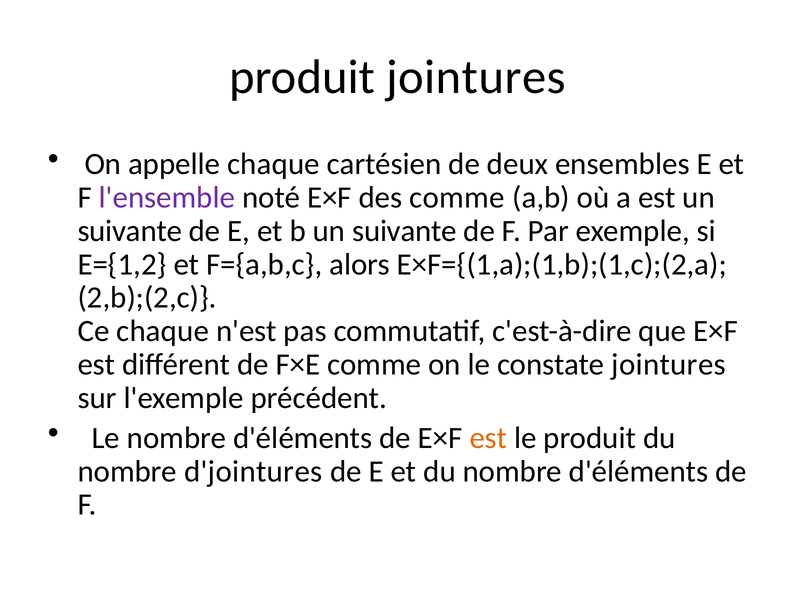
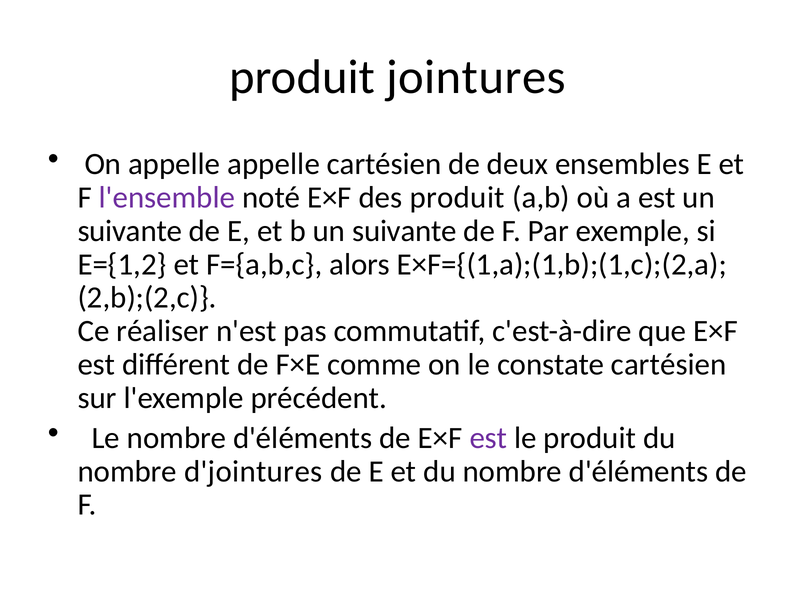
appelle chaque: chaque -> appelle
des comme: comme -> produit
Ce chaque: chaque -> réaliser
constate jointures: jointures -> cartésien
est at (488, 438) colour: orange -> purple
